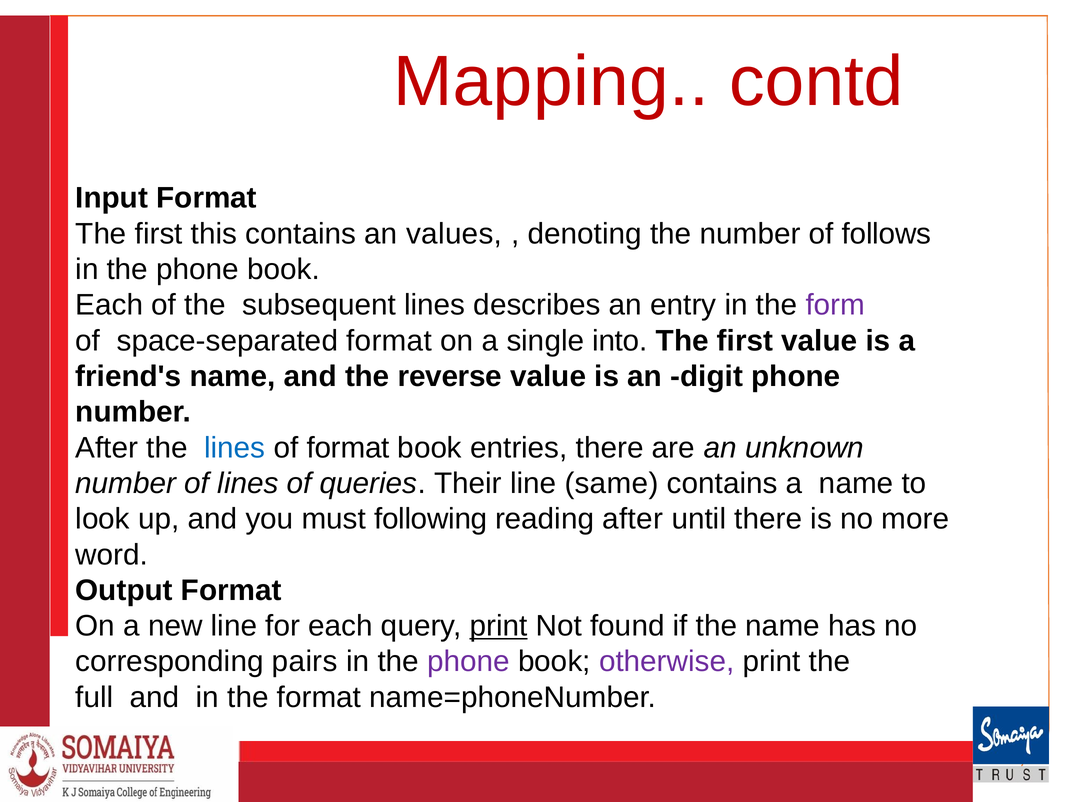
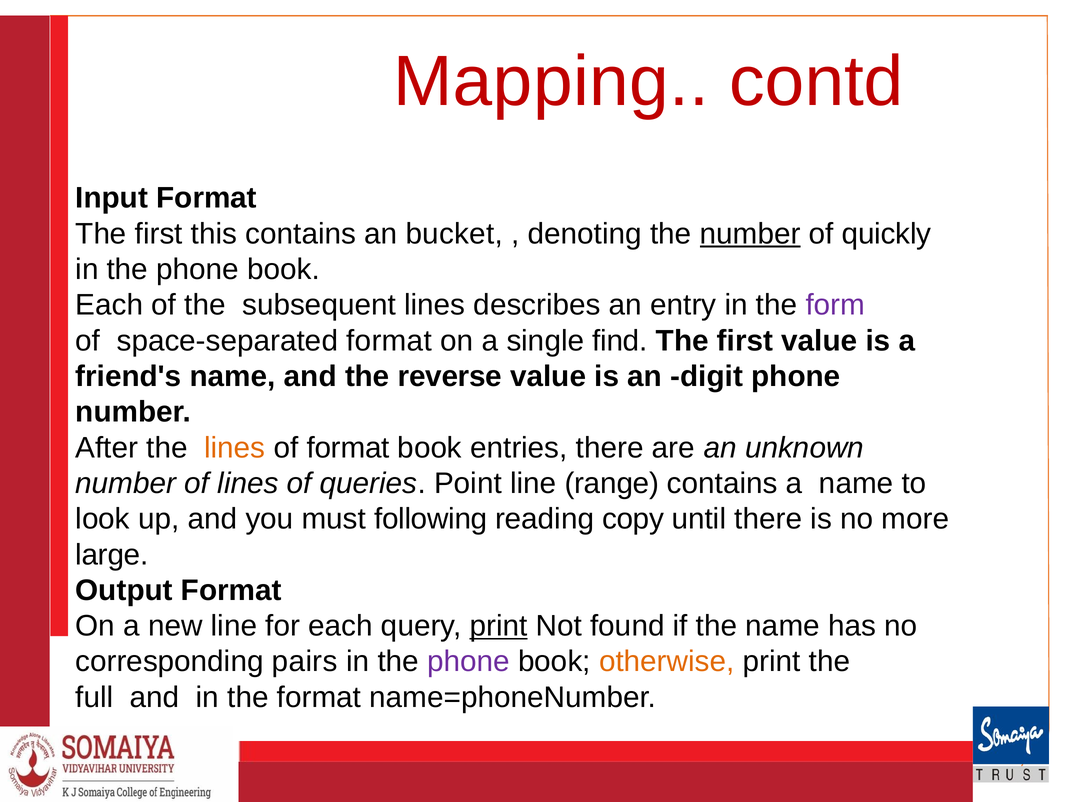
values: values -> bucket
number at (750, 234) underline: none -> present
follows: follows -> quickly
into: into -> find
lines at (235, 448) colour: blue -> orange
Their: Their -> Point
same: same -> range
reading after: after -> copy
word: word -> large
otherwise colour: purple -> orange
